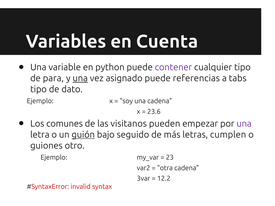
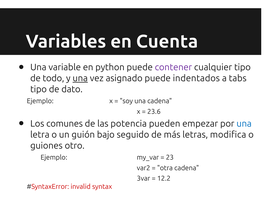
para: para -> todo
referencias: referencias -> indentados
visitanos: visitanos -> potencia
una at (244, 124) colour: purple -> blue
guión underline: present -> none
cumplen: cumplen -> modifica
